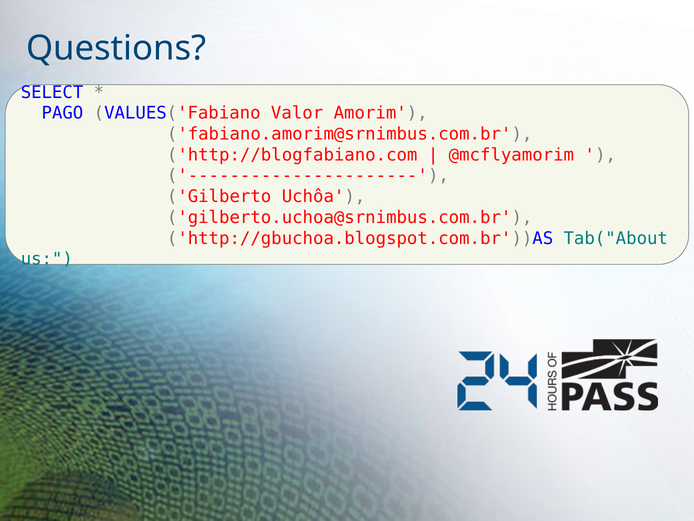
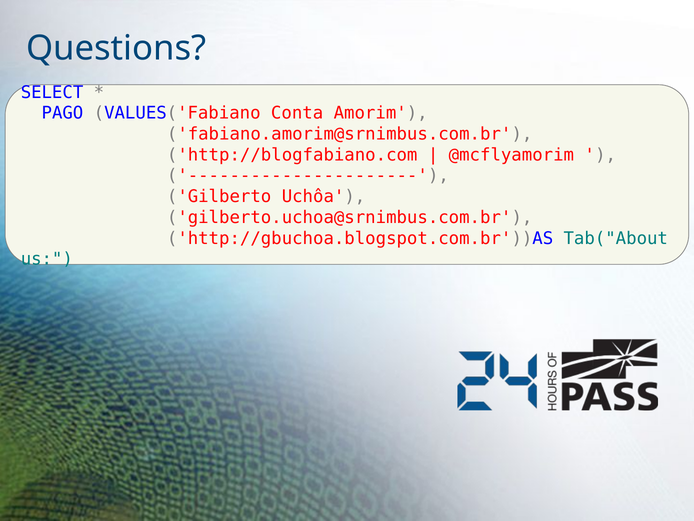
Valor: Valor -> Conta
